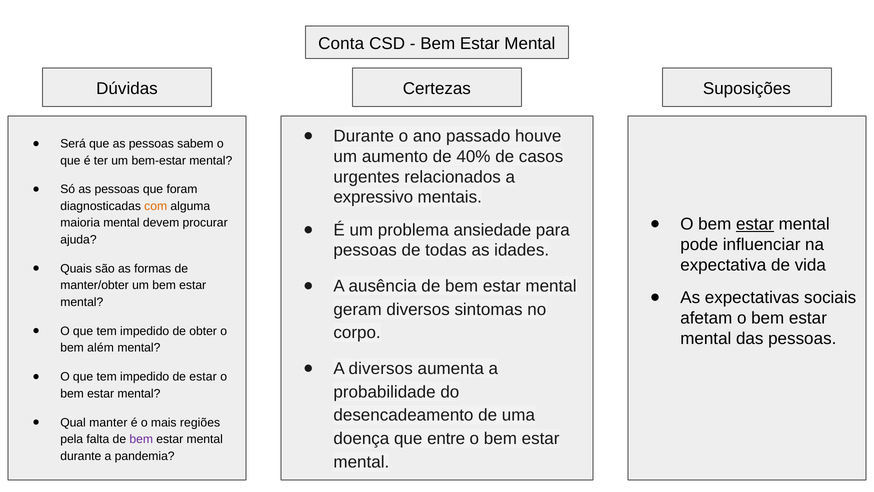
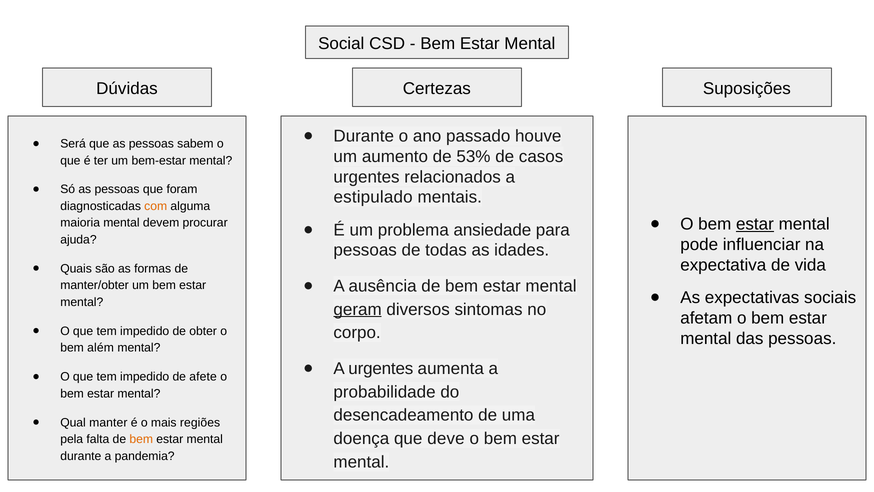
Conta: Conta -> Social
40%: 40% -> 53%
expressivo: expressivo -> estipulado
geram underline: none -> present
A diversos: diversos -> urgentes
de estar: estar -> afete
entre: entre -> deve
bem at (141, 439) colour: purple -> orange
